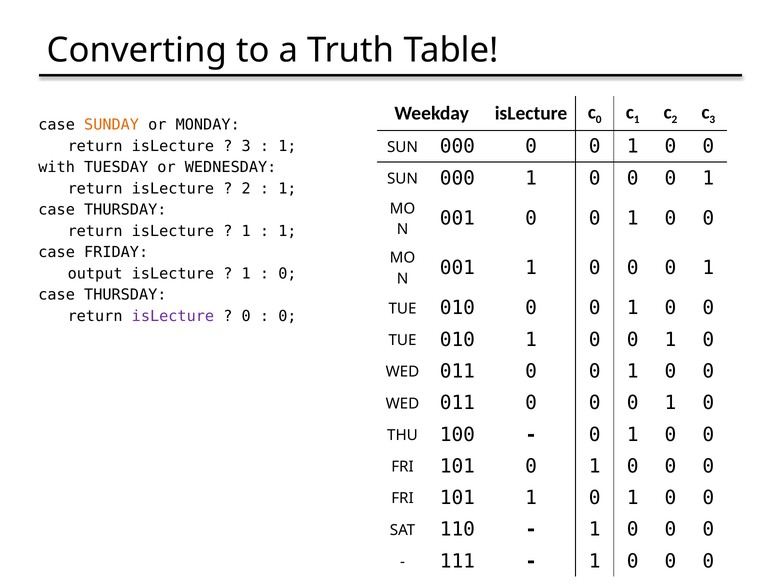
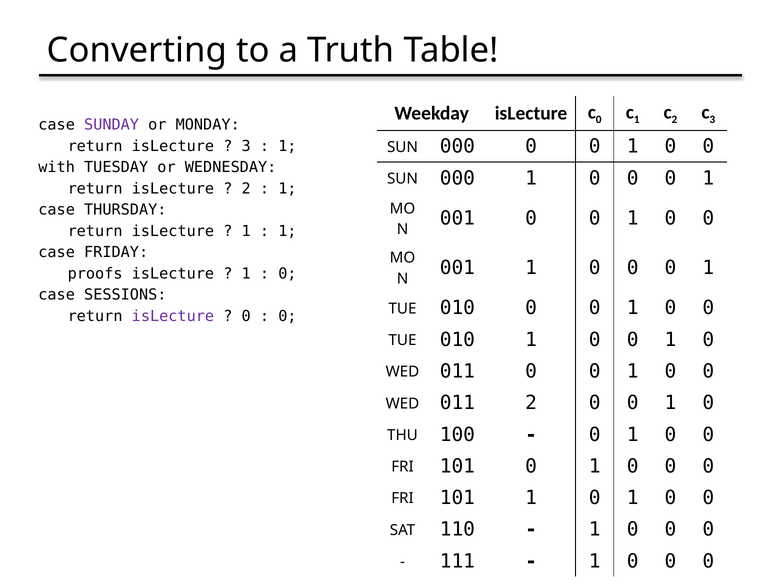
SUNDAY colour: orange -> purple
output: output -> proofs
THURSDAY at (125, 295): THURSDAY -> SESSIONS
0 at (531, 403): 0 -> 2
